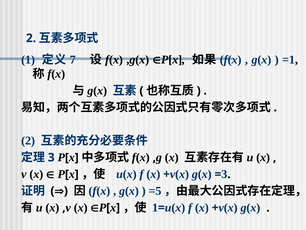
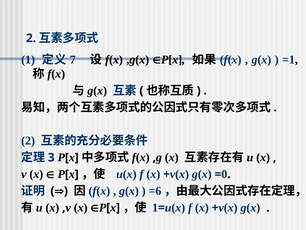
3 at (224, 174): 3 -> 0
=5: =5 -> =6
